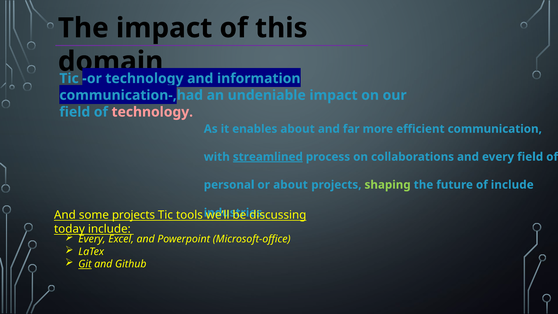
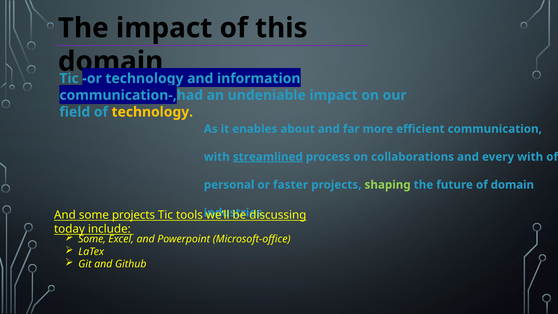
technology at (152, 112) colour: pink -> yellow
every field: field -> with
or about: about -> faster
of include: include -> domain
Every at (92, 239): Every -> Some
Git underline: present -> none
